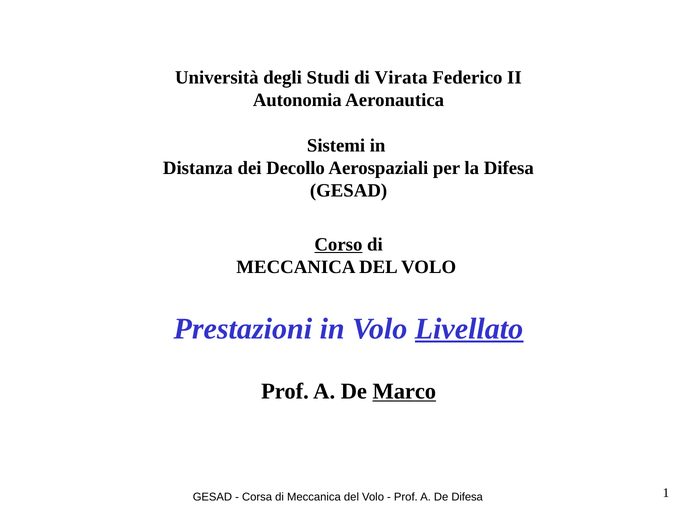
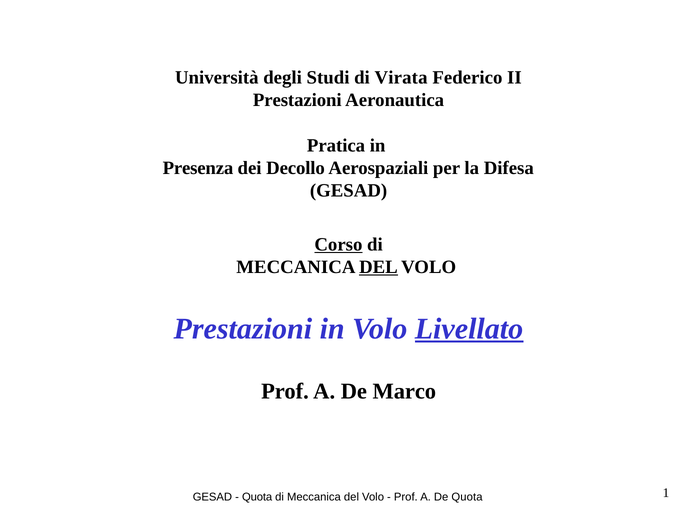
Autonomia at (297, 100): Autonomia -> Prestazioni
Sistemi: Sistemi -> Pratica
Distanza: Distanza -> Presenza
DEL at (378, 267) underline: none -> present
Marco underline: present -> none
Corsa at (257, 497): Corsa -> Quota
De Difesa: Difesa -> Quota
